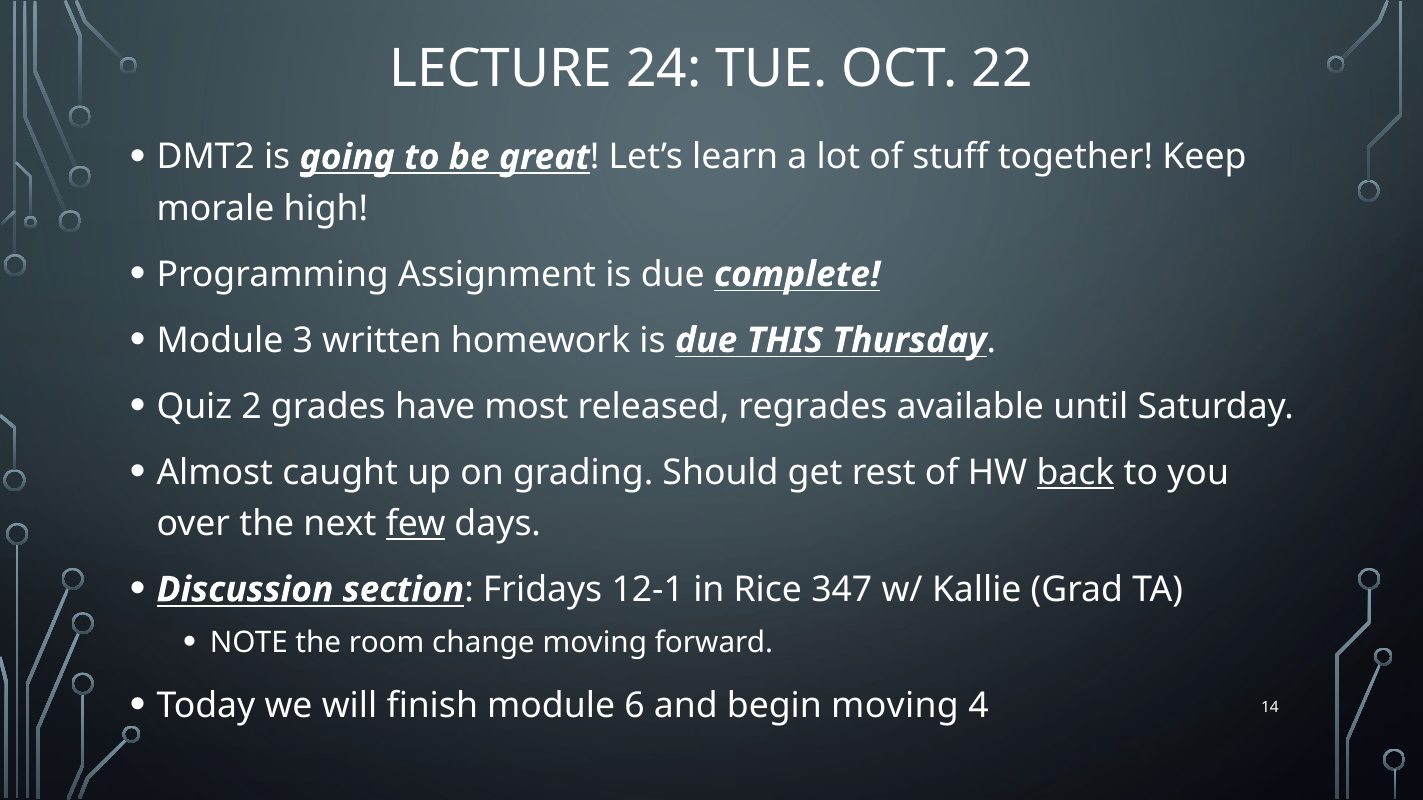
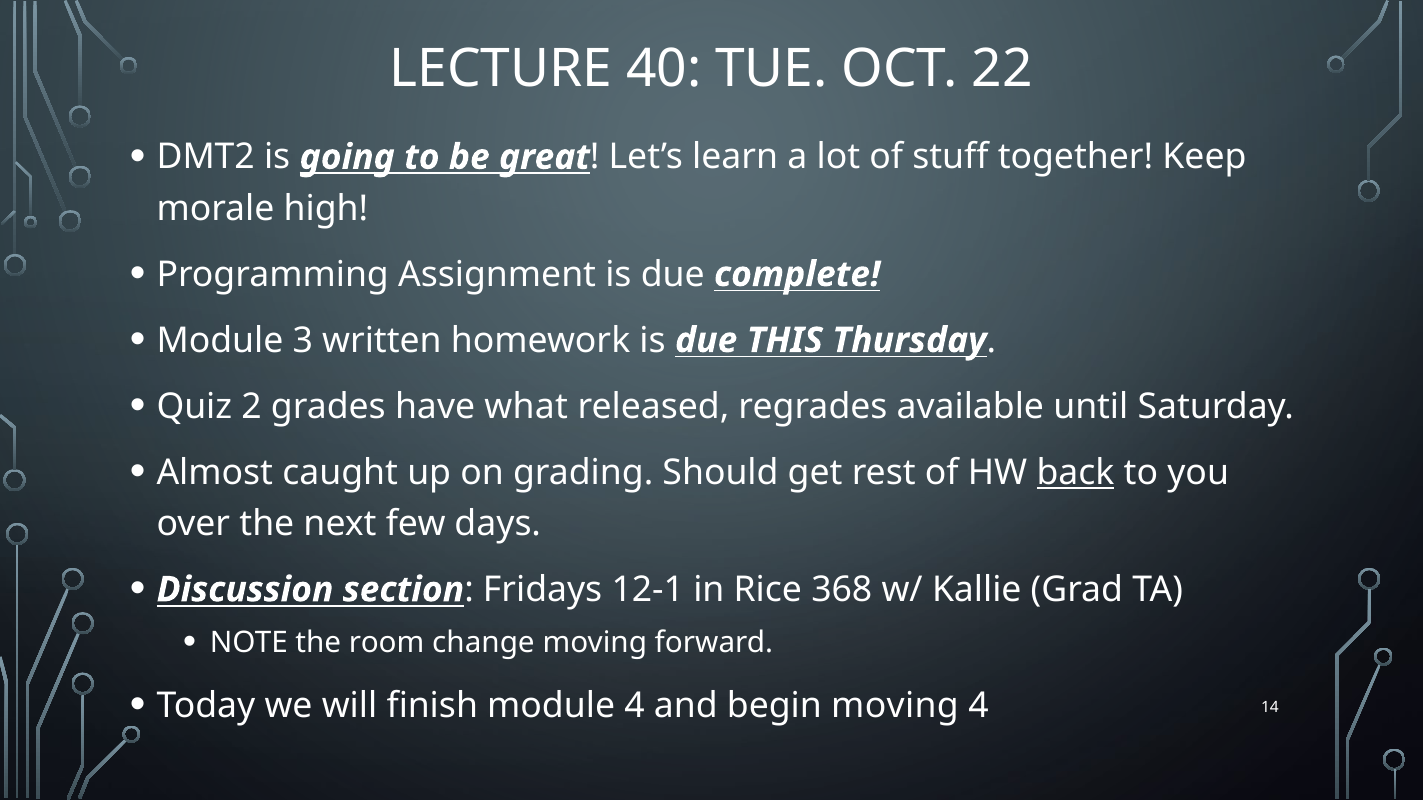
24: 24 -> 40
most: most -> what
few underline: present -> none
347: 347 -> 368
module 6: 6 -> 4
